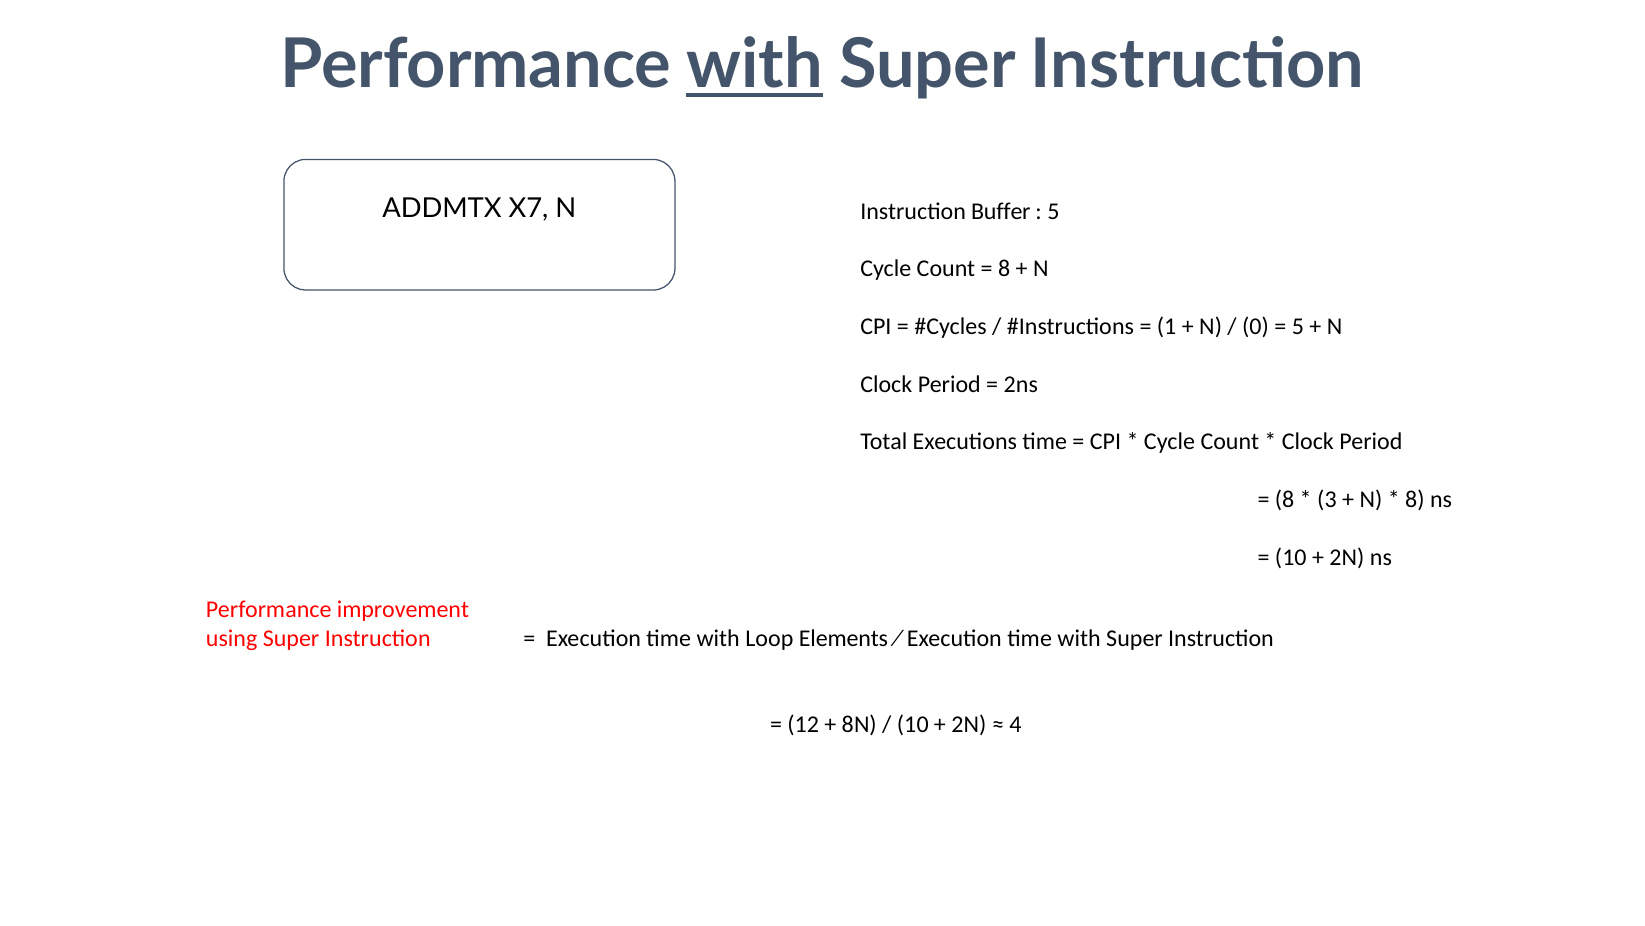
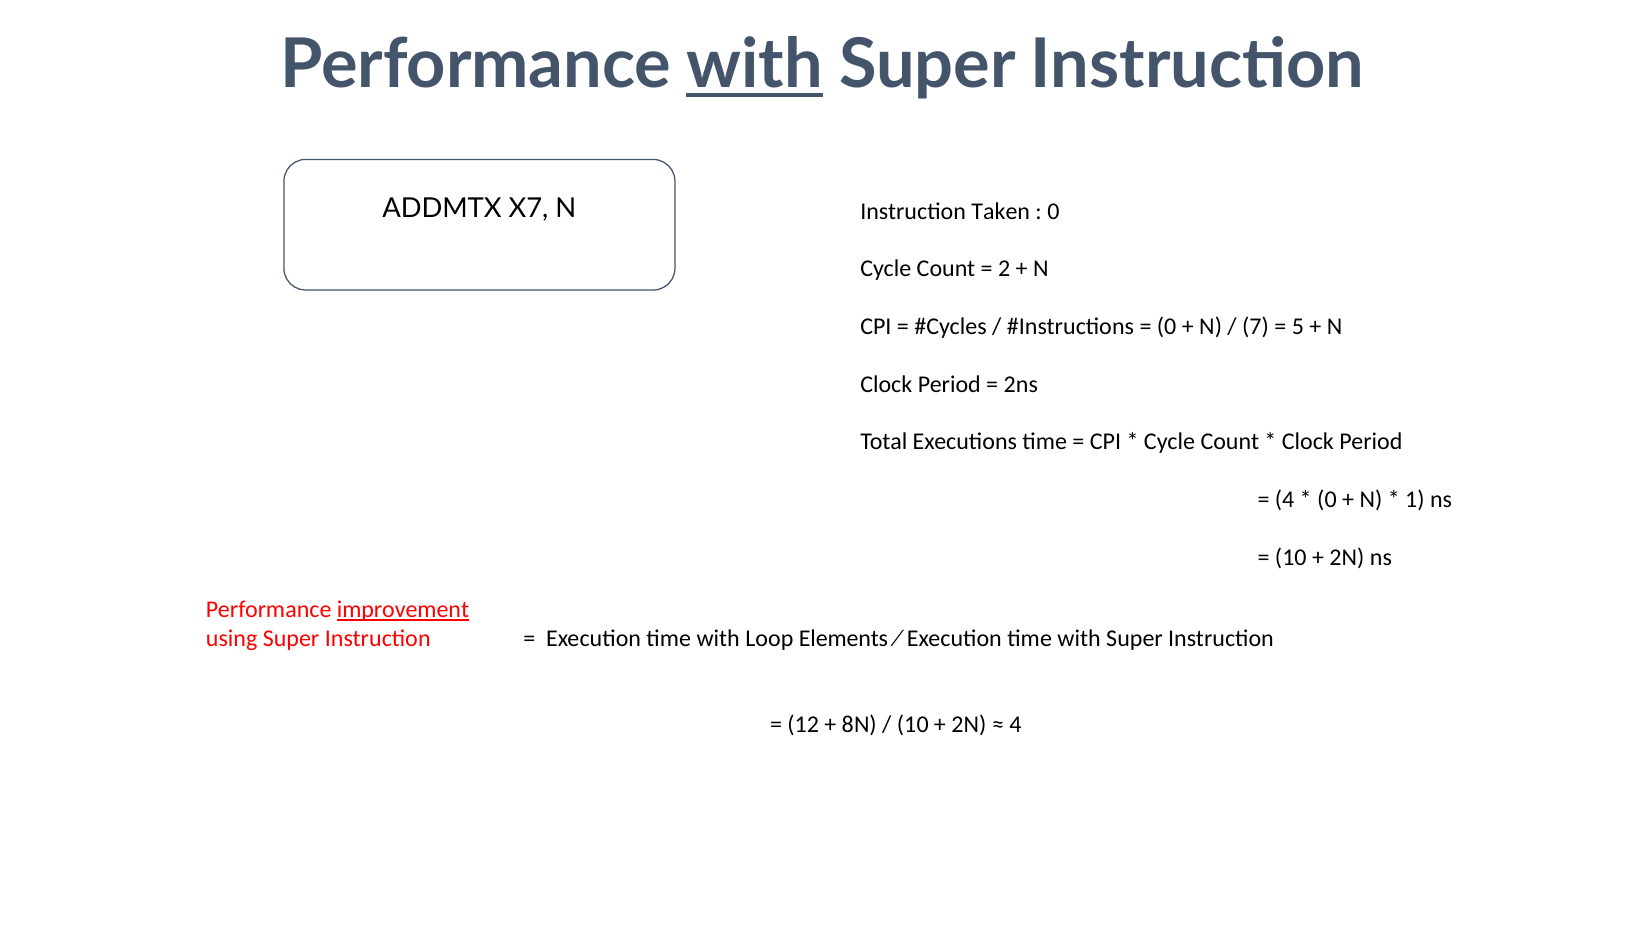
Buffer: Buffer -> Taken
5 at (1053, 211): 5 -> 0
8 at (1004, 269): 8 -> 2
1 at (1167, 326): 1 -> 0
0 at (1255, 326): 0 -> 7
8 at (1285, 499): 8 -> 4
3 at (1327, 499): 3 -> 0
8 at (1415, 499): 8 -> 1
improvement underline: none -> present
